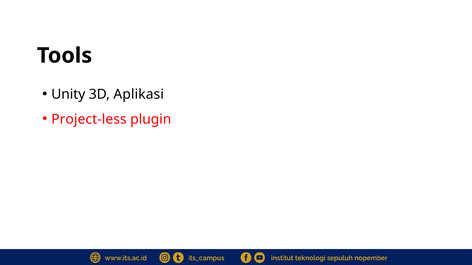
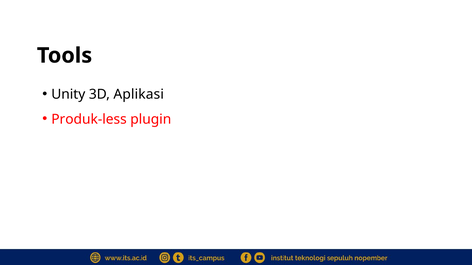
Project-less: Project-less -> Produk-less
